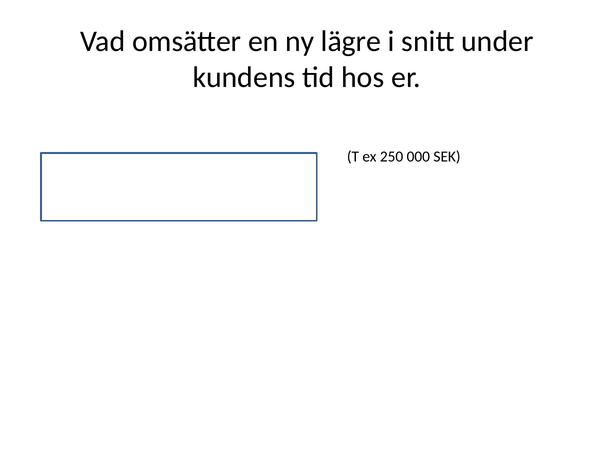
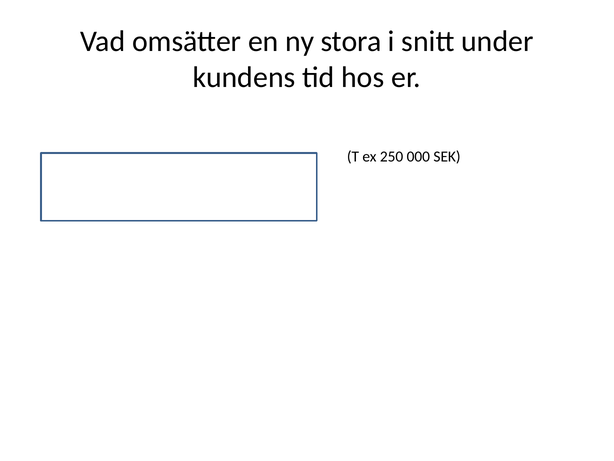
lägre: lägre -> stora
